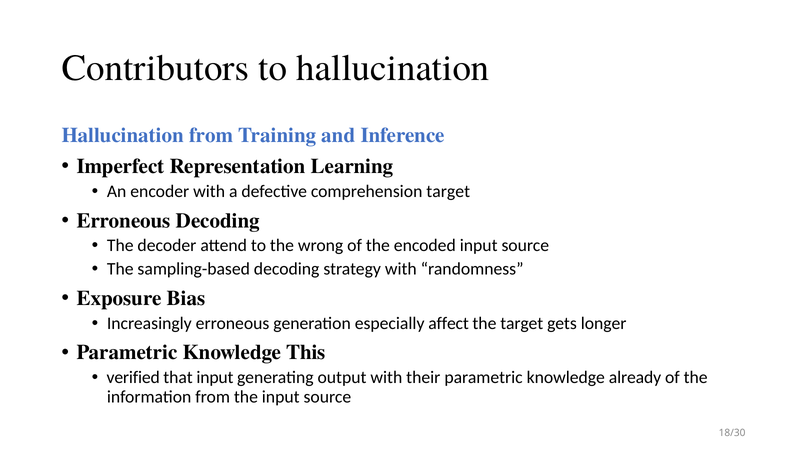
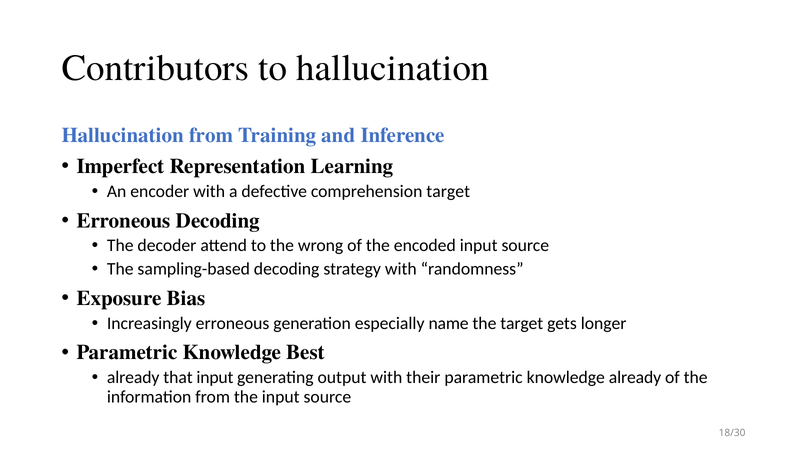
affect: affect -> name
This: This -> Best
verified at (133, 378): verified -> already
